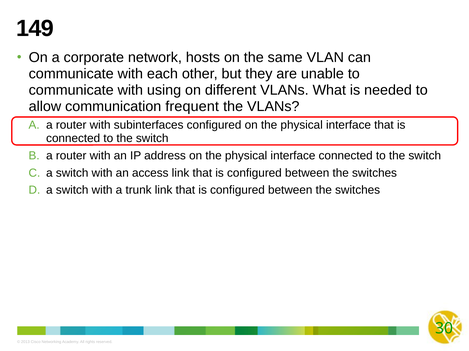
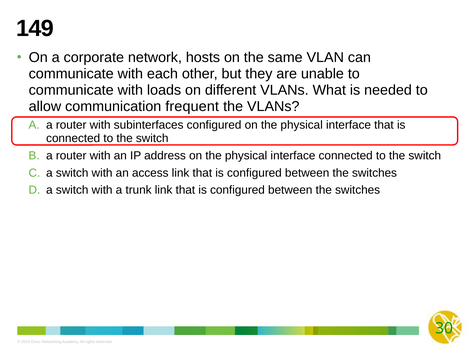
using: using -> loads
